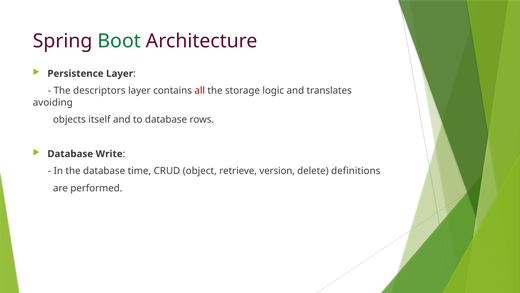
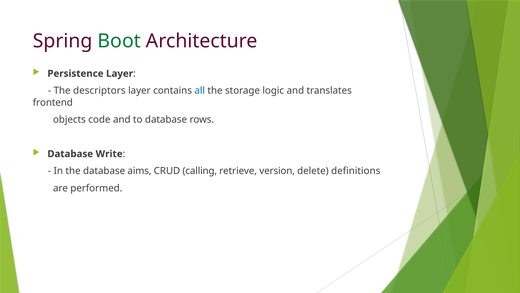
all colour: red -> blue
avoiding: avoiding -> frontend
itself: itself -> code
time: time -> aims
object: object -> calling
